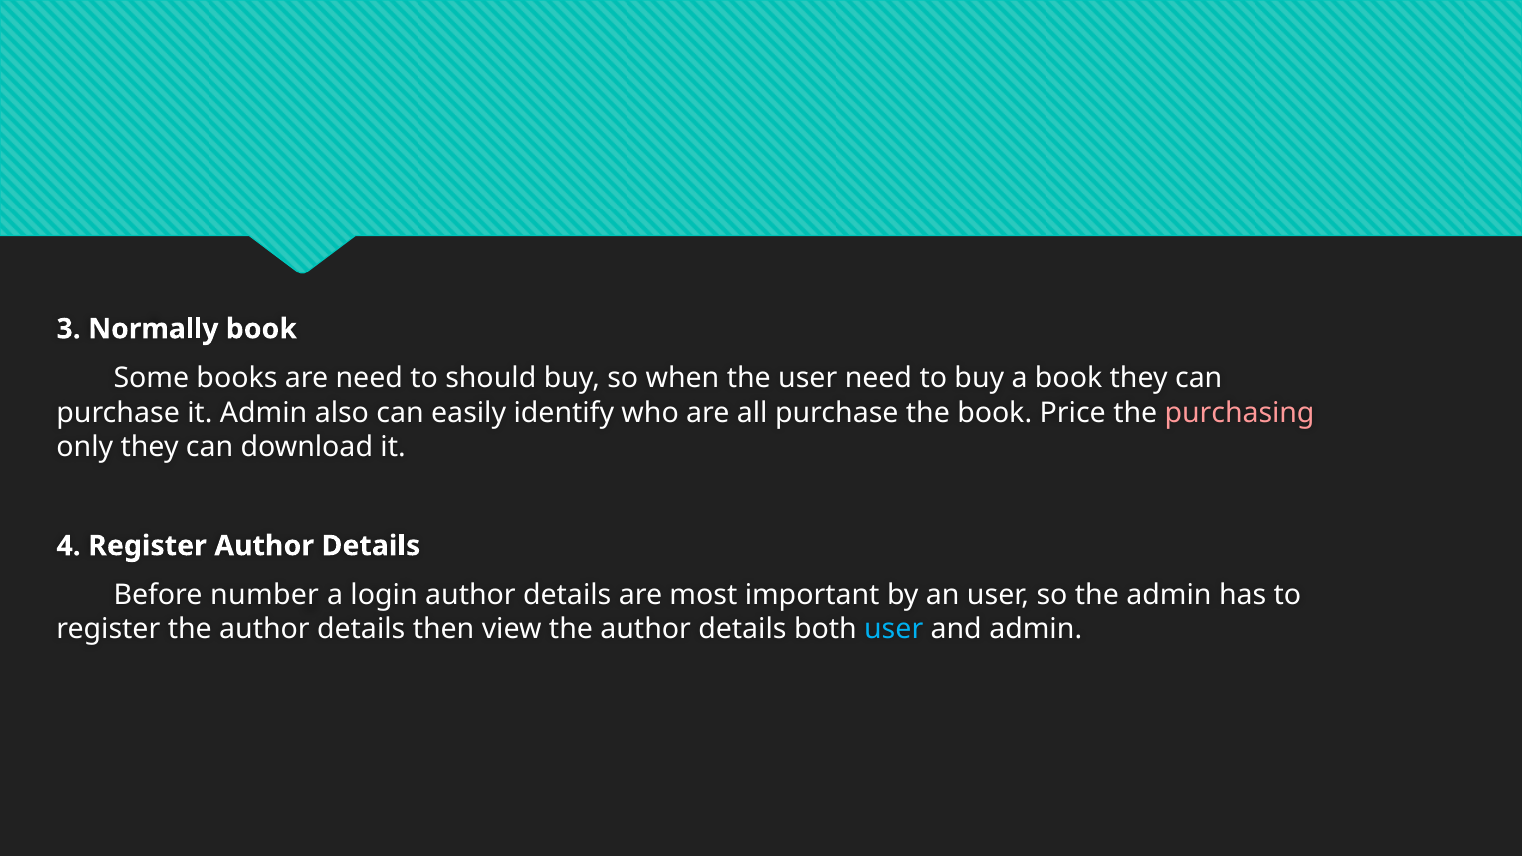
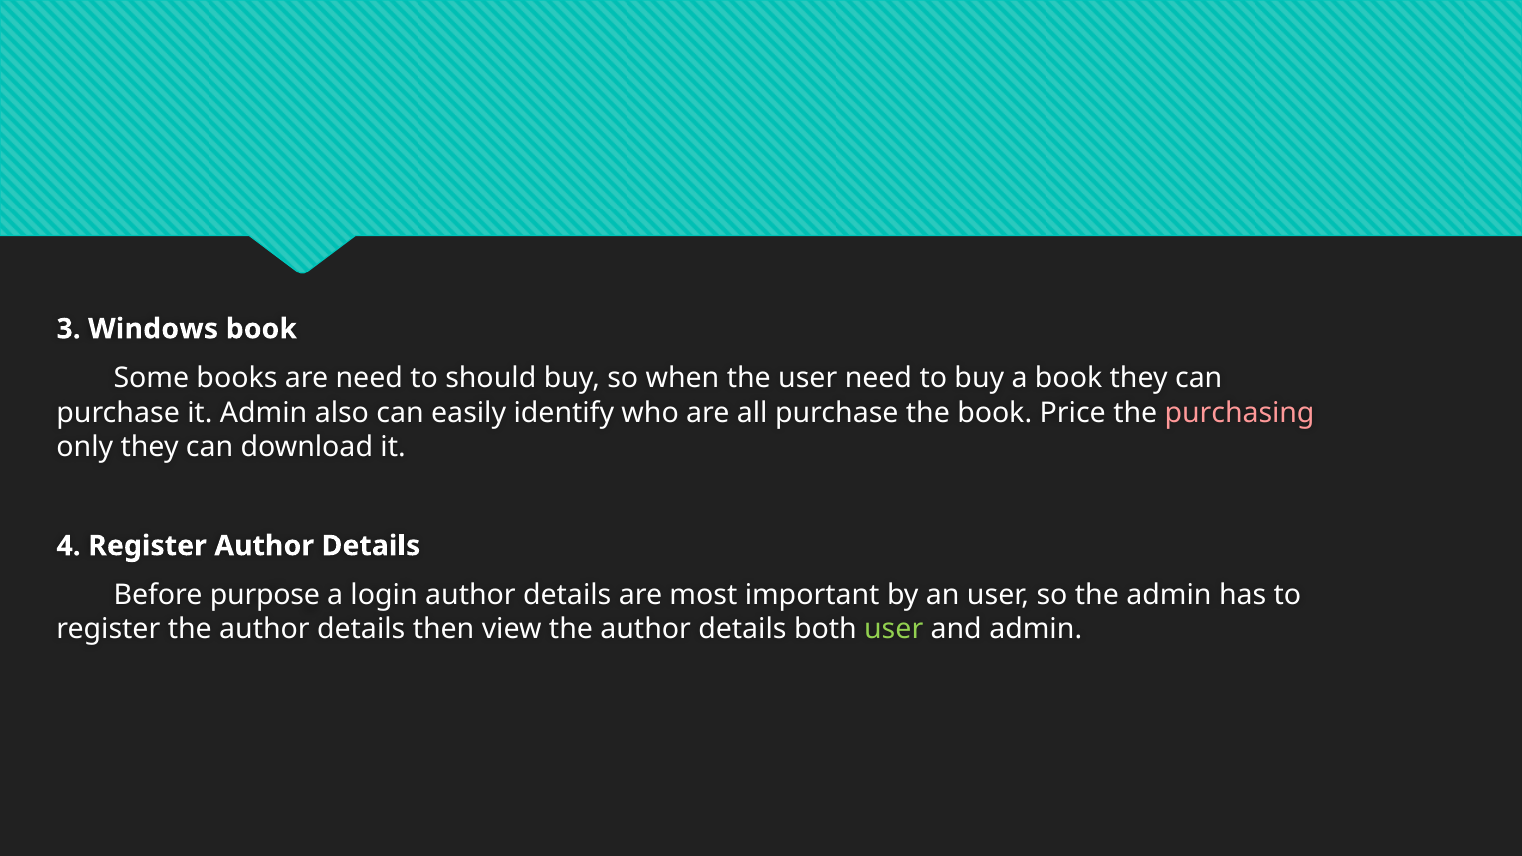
Normally: Normally -> Windows
number: number -> purpose
user at (894, 630) colour: light blue -> light green
